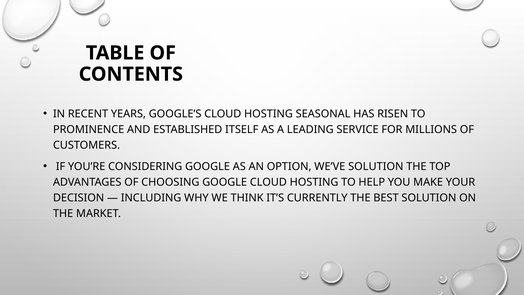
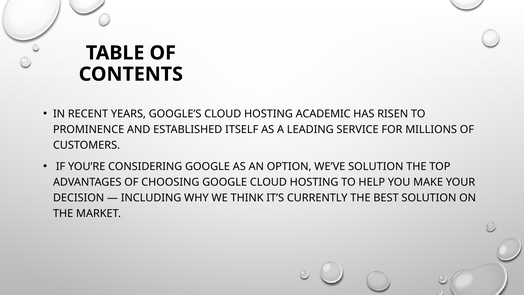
SEASONAL: SEASONAL -> ACADEMIC
